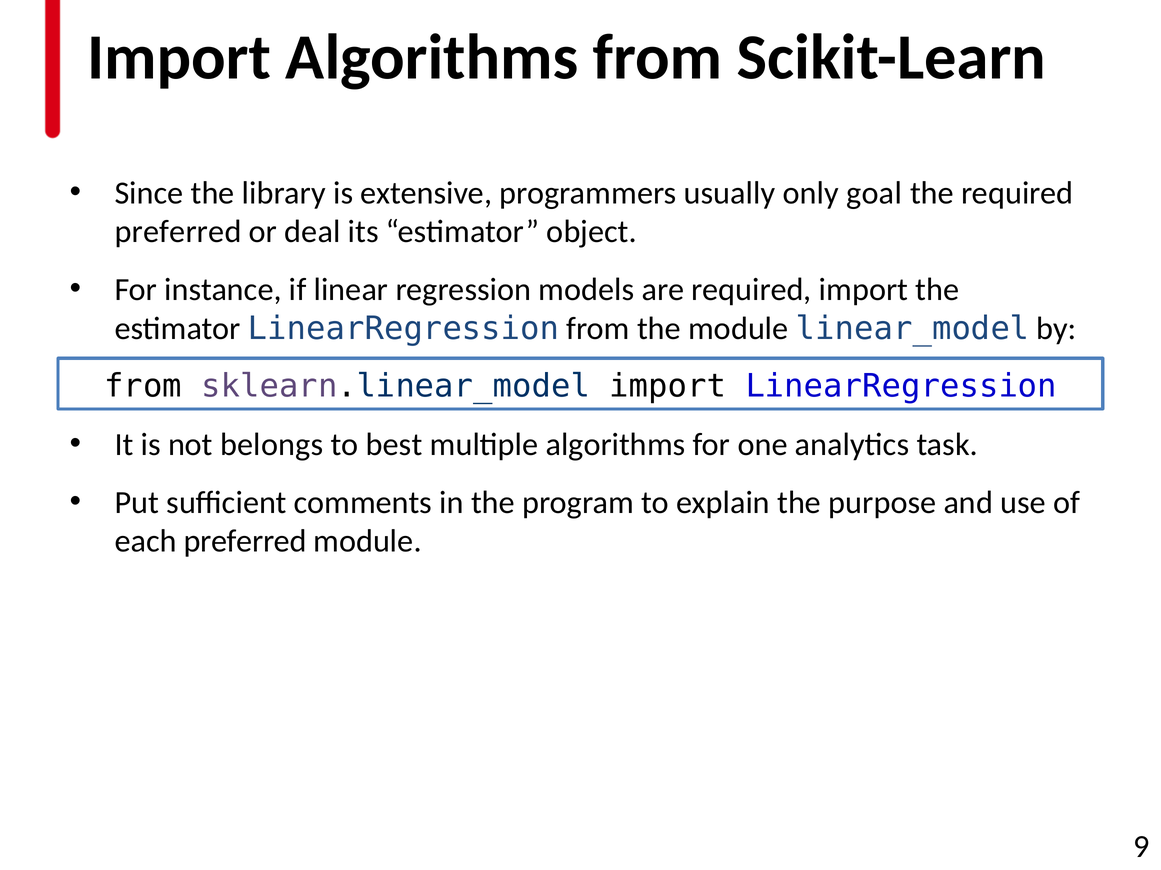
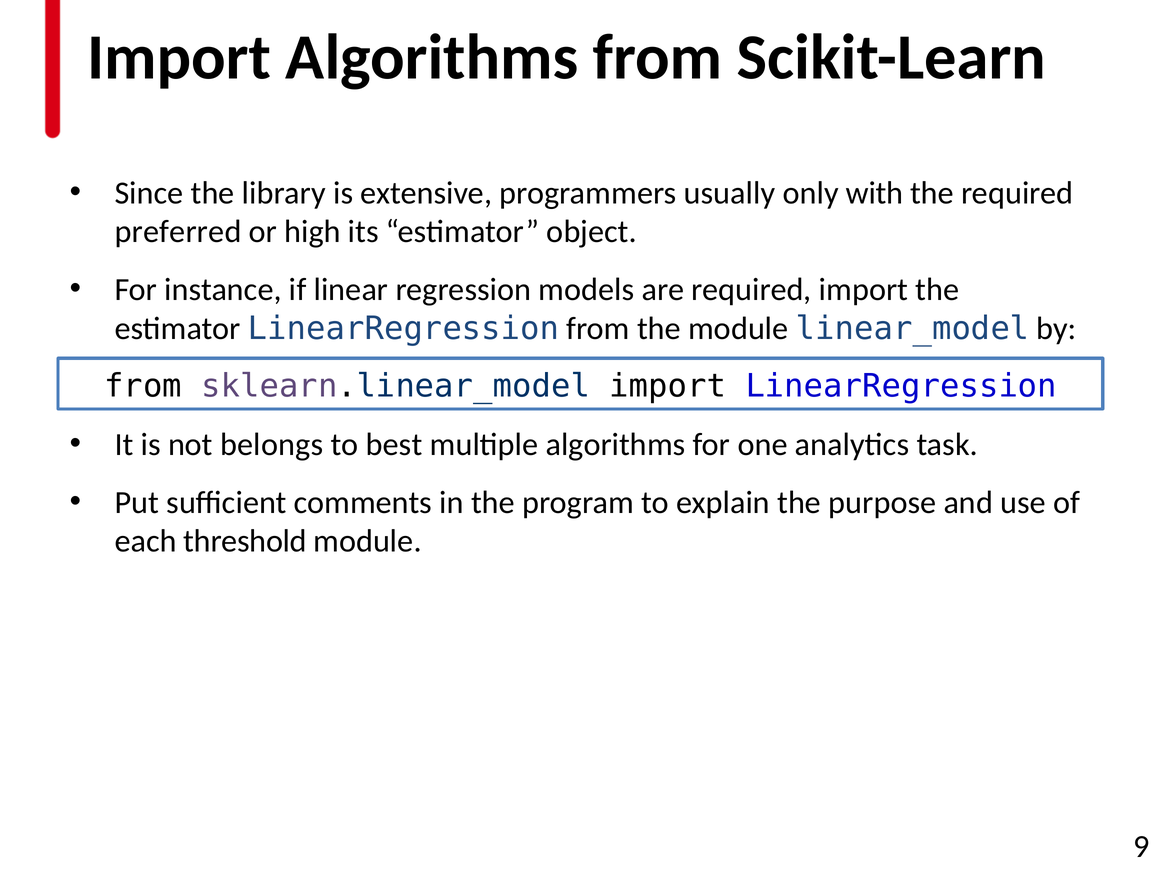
goal: goal -> with
deal: deal -> high
each preferred: preferred -> threshold
